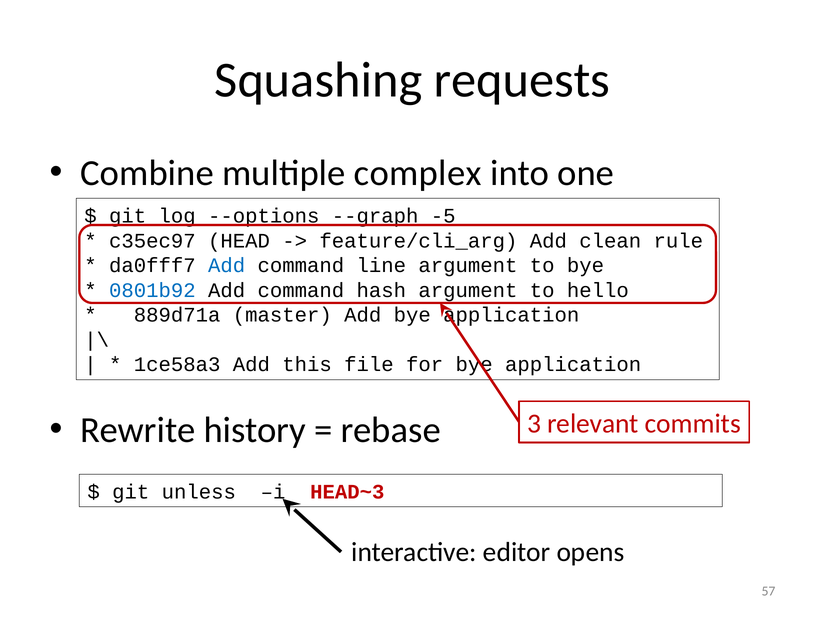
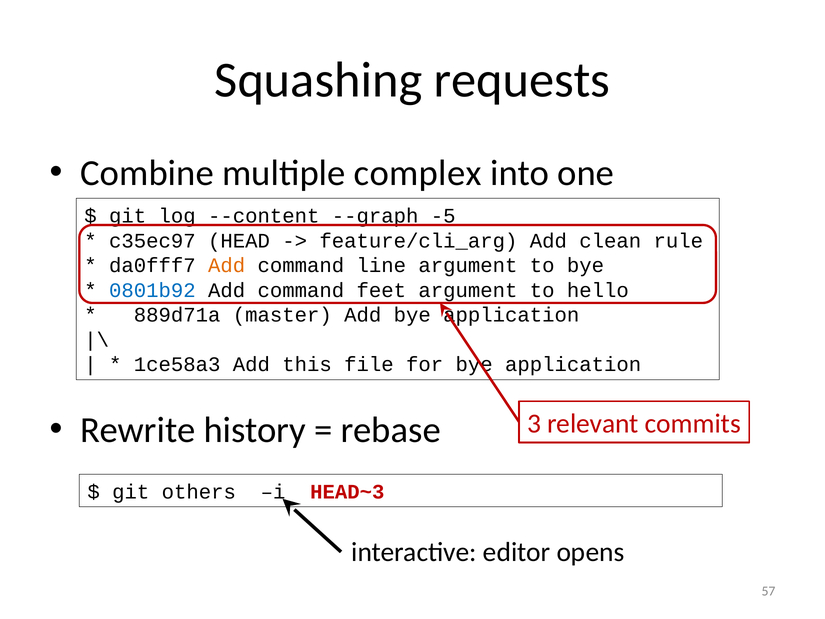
--options: --options -> --content
Add at (227, 265) colour: blue -> orange
hash: hash -> feet
unless: unless -> others
